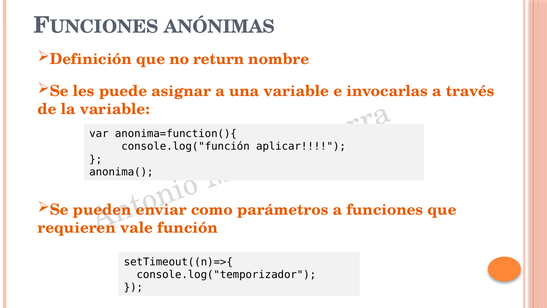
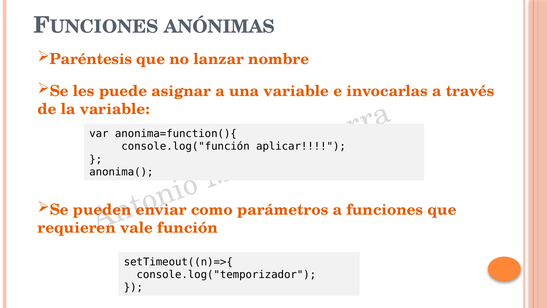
Definición: Definición -> Paréntesis
return: return -> lanzar
